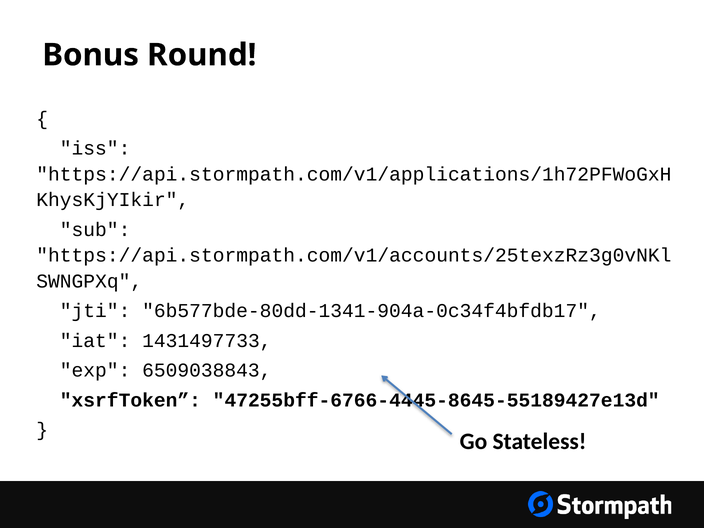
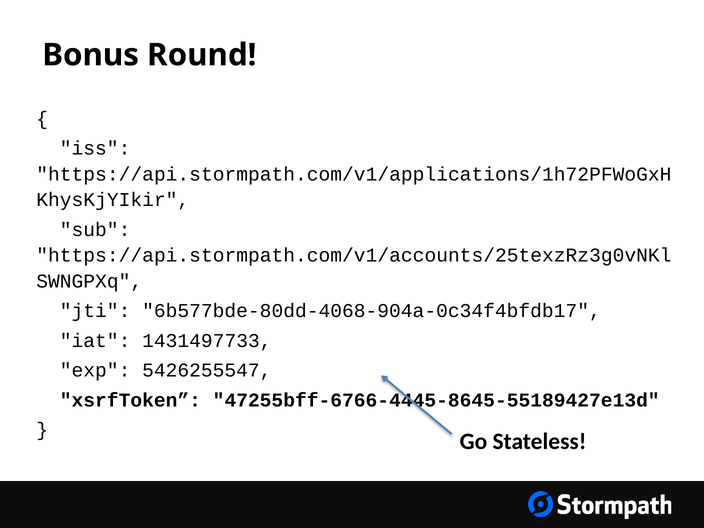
6b577bde-80dd-1341-904a-0c34f4bfdb17: 6b577bde-80dd-1341-904a-0c34f4bfdb17 -> 6b577bde-80dd-4068-904a-0c34f4bfdb17
6509038843: 6509038843 -> 5426255547
